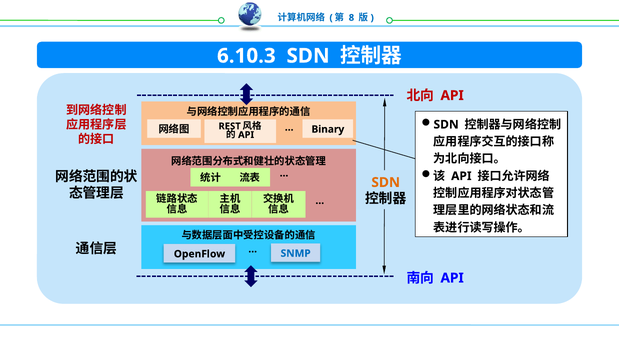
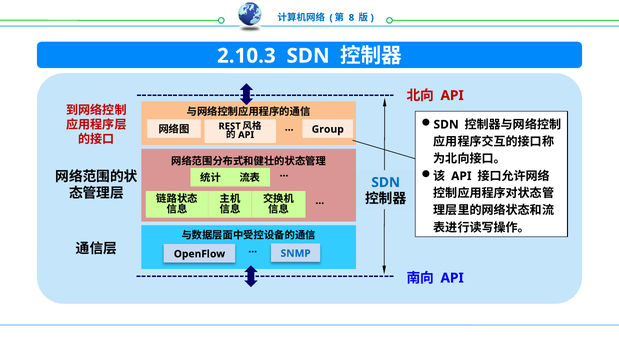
6.10.3: 6.10.3 -> 2.10.3
Binary: Binary -> Group
SDN at (386, 183) colour: orange -> blue
